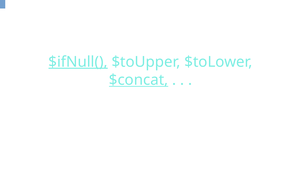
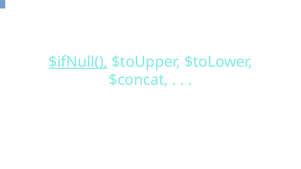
$concat underline: present -> none
